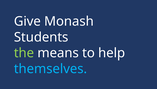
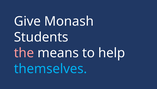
the colour: light green -> pink
